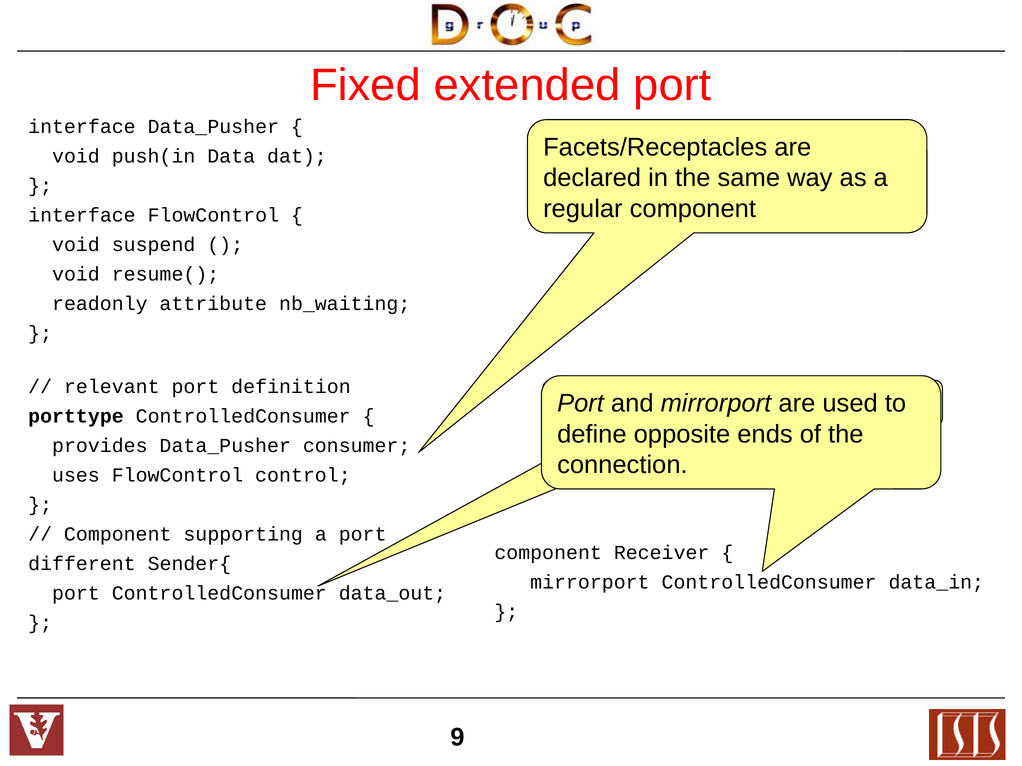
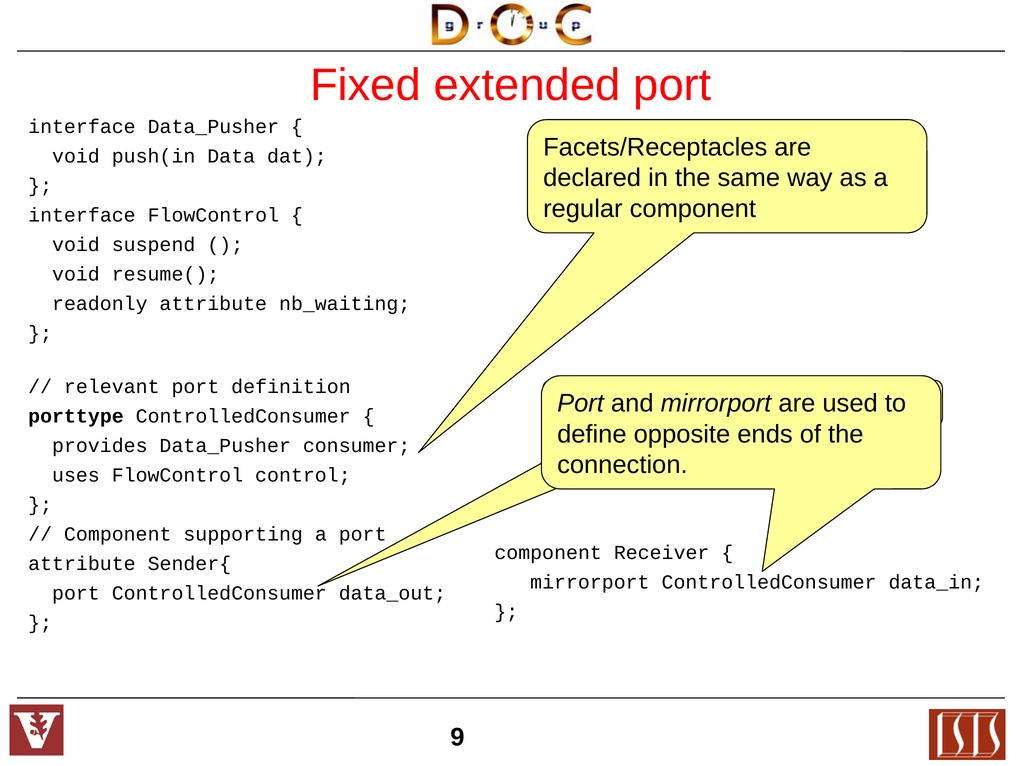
different at (82, 564): different -> attribute
